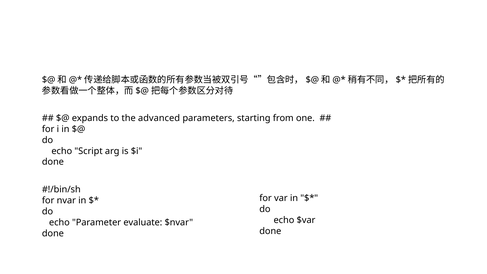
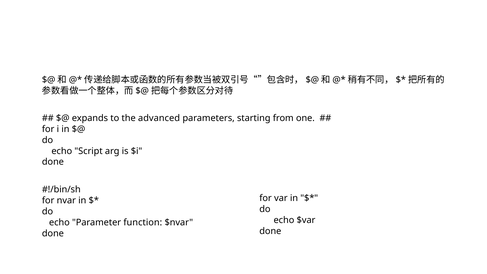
evaluate: evaluate -> function
